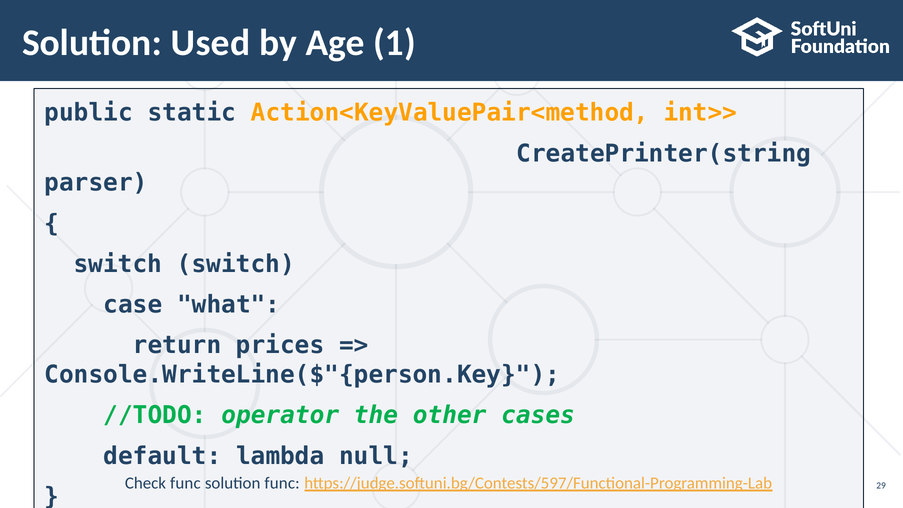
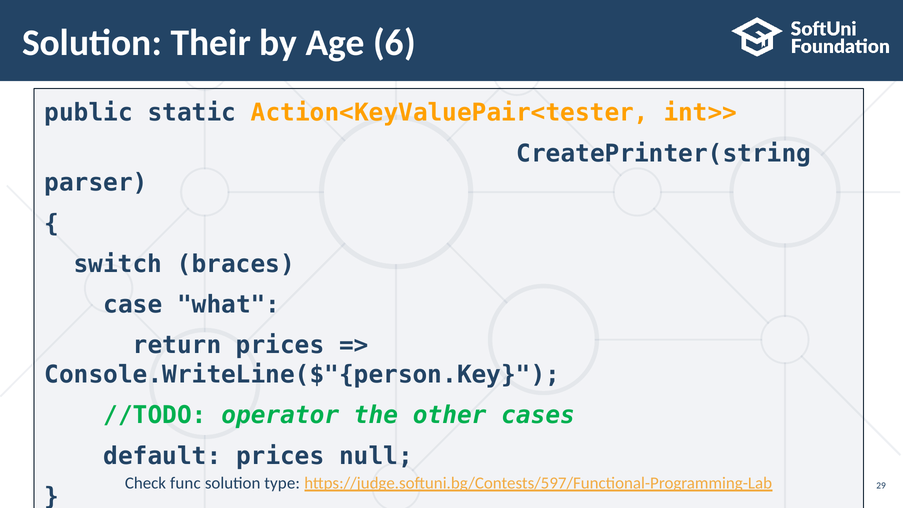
Used: Used -> Their
1: 1 -> 6
Action<KeyValuePair<method: Action<KeyValuePair<method -> Action<KeyValuePair<tester
switch switch: switch -> braces
default lambda: lambda -> prices
solution func: func -> type
